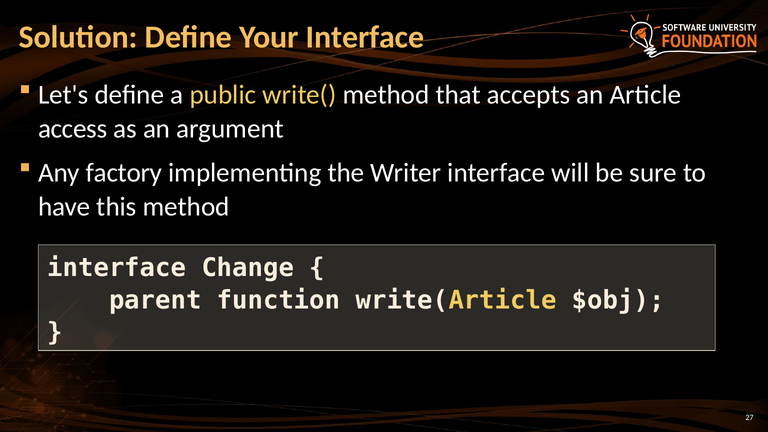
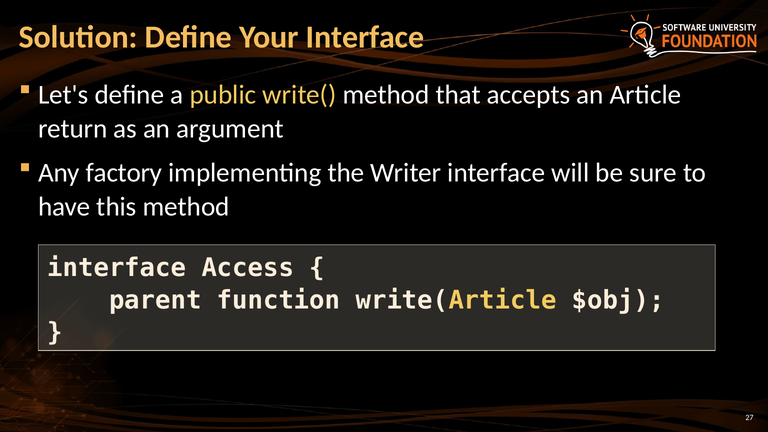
access: access -> return
Change: Change -> Access
